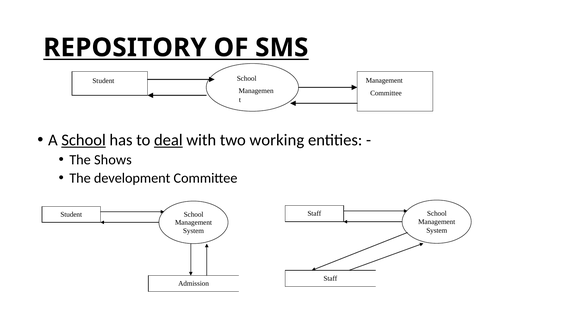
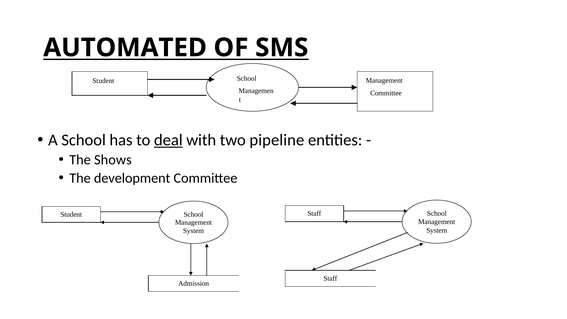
REPOSITORY: REPOSITORY -> AUTOMATED
School at (84, 140) underline: present -> none
working: working -> pipeline
